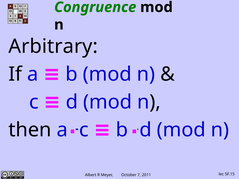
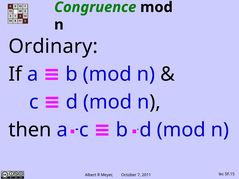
Arbitrary: Arbitrary -> Ordinary
